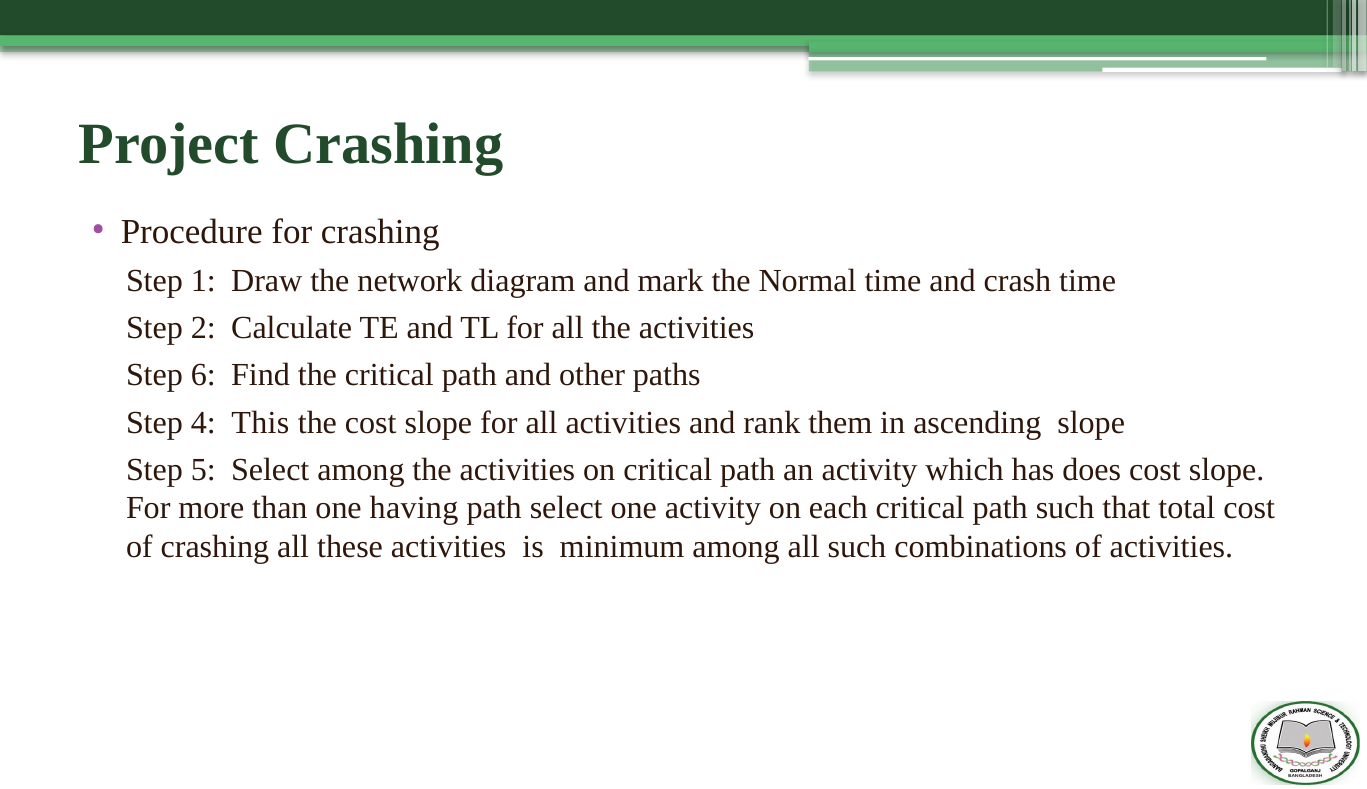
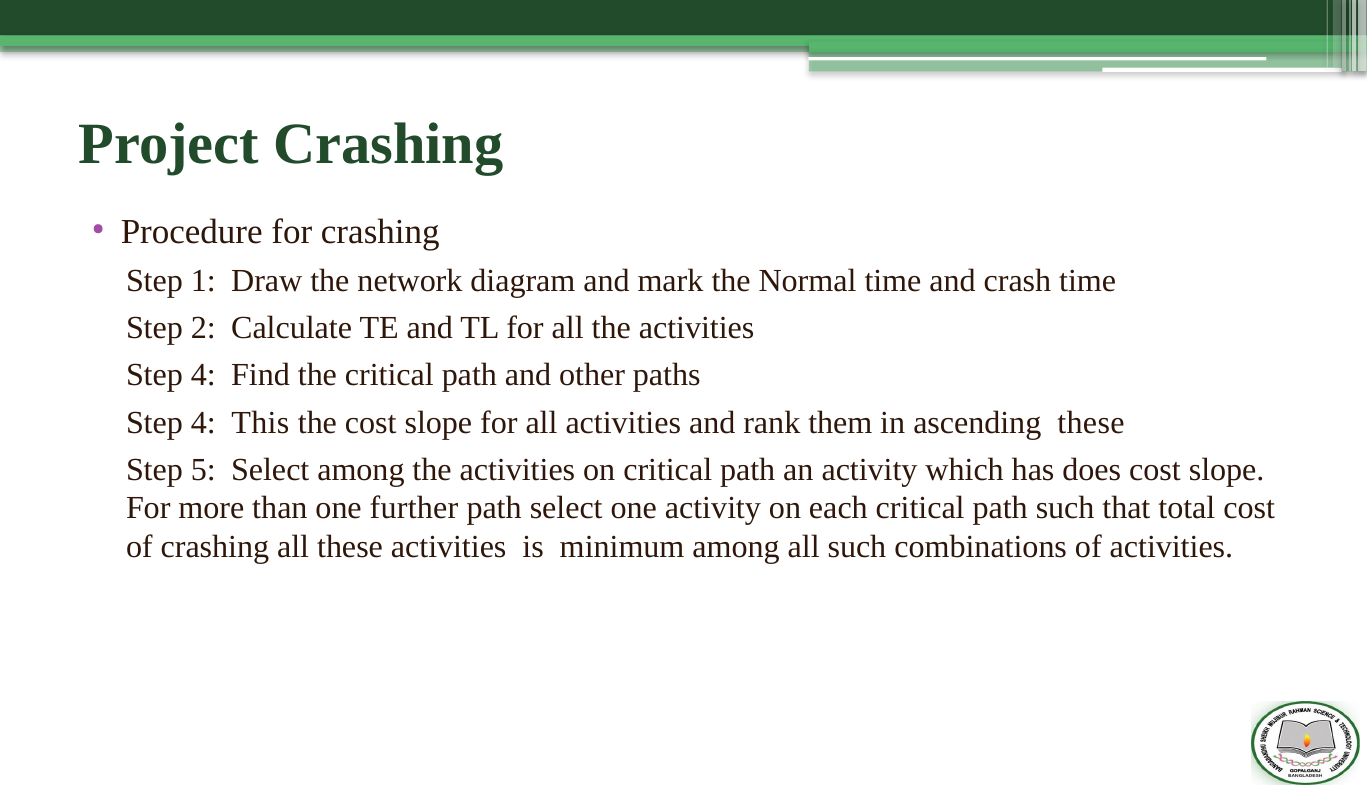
6 at (203, 375): 6 -> 4
ascending slope: slope -> these
having: having -> further
